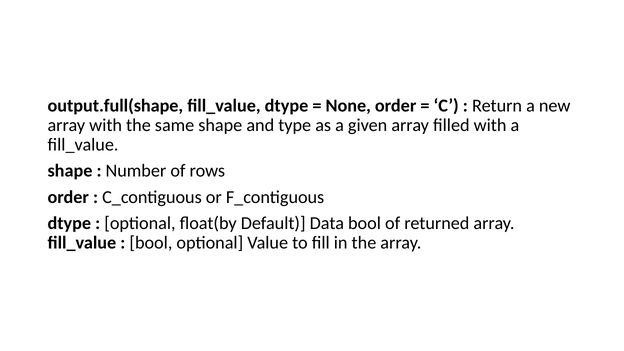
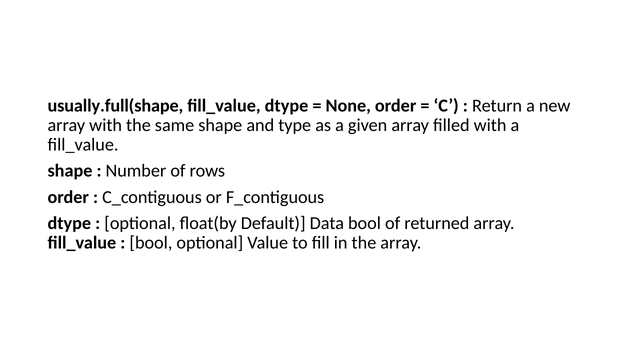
output.full(shape: output.full(shape -> usually.full(shape
